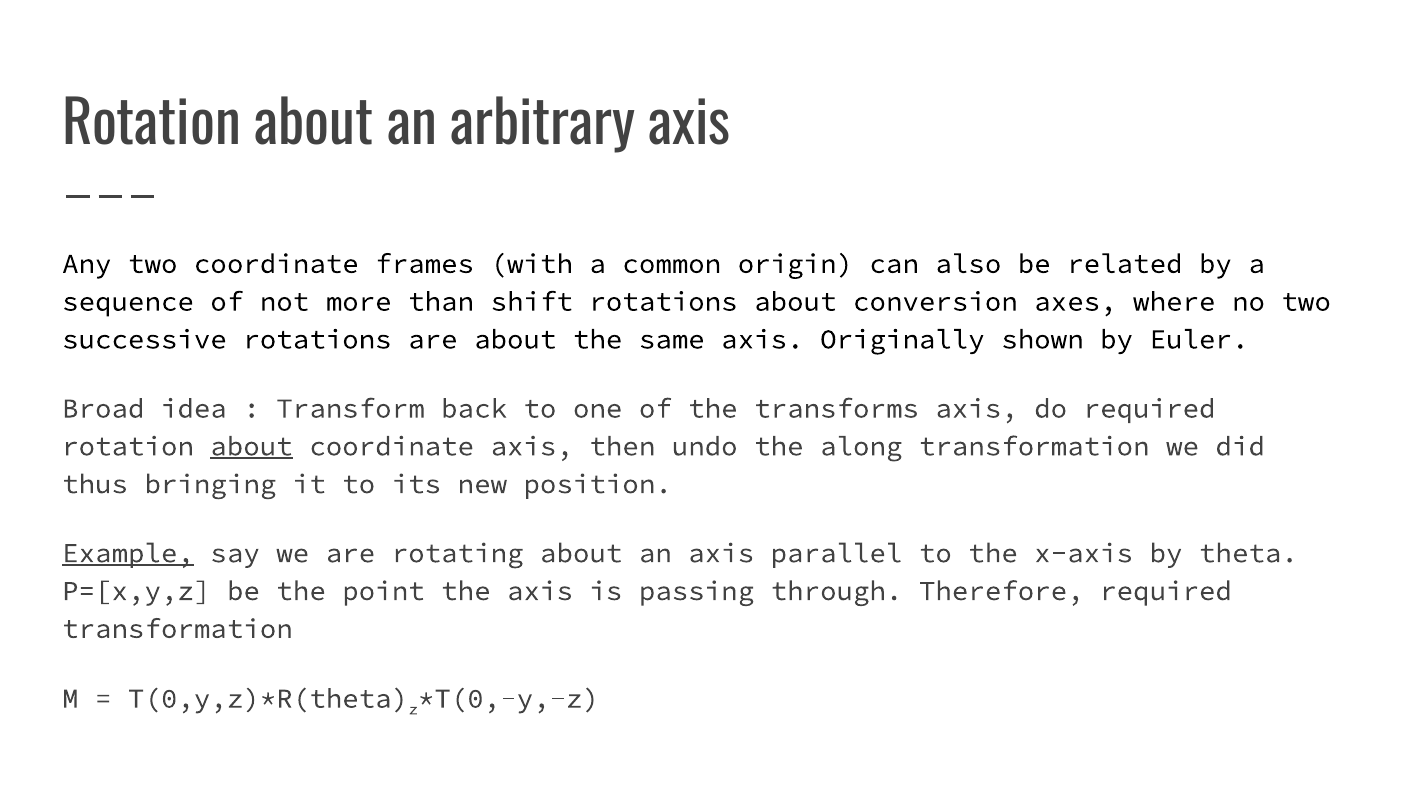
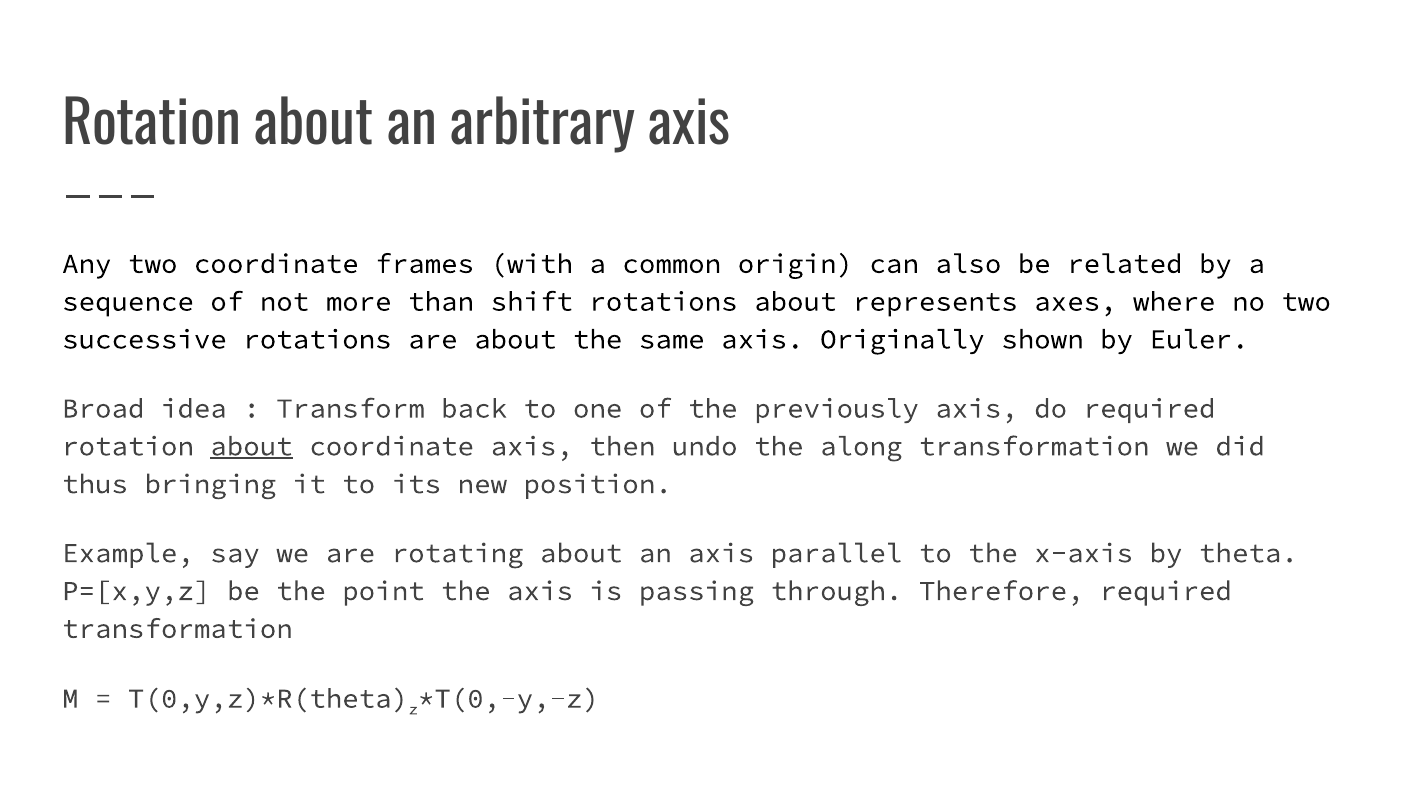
conversion: conversion -> represents
transforms: transforms -> previously
Example underline: present -> none
